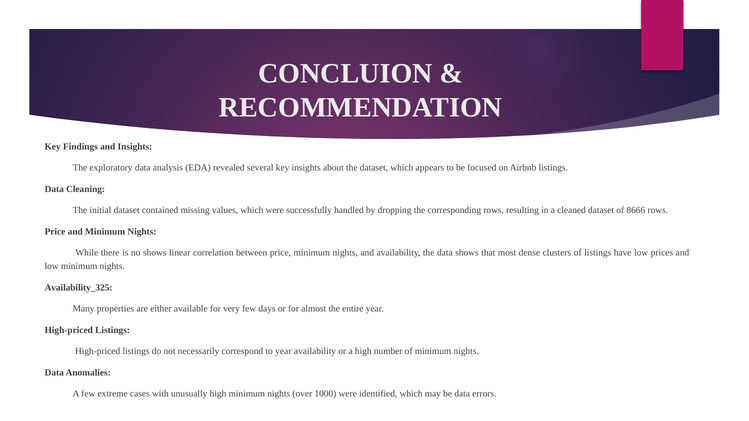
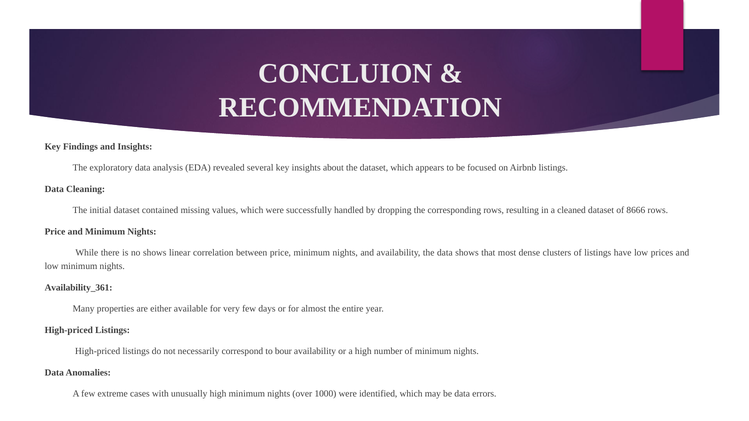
Availability_325: Availability_325 -> Availability_361
to year: year -> bour
